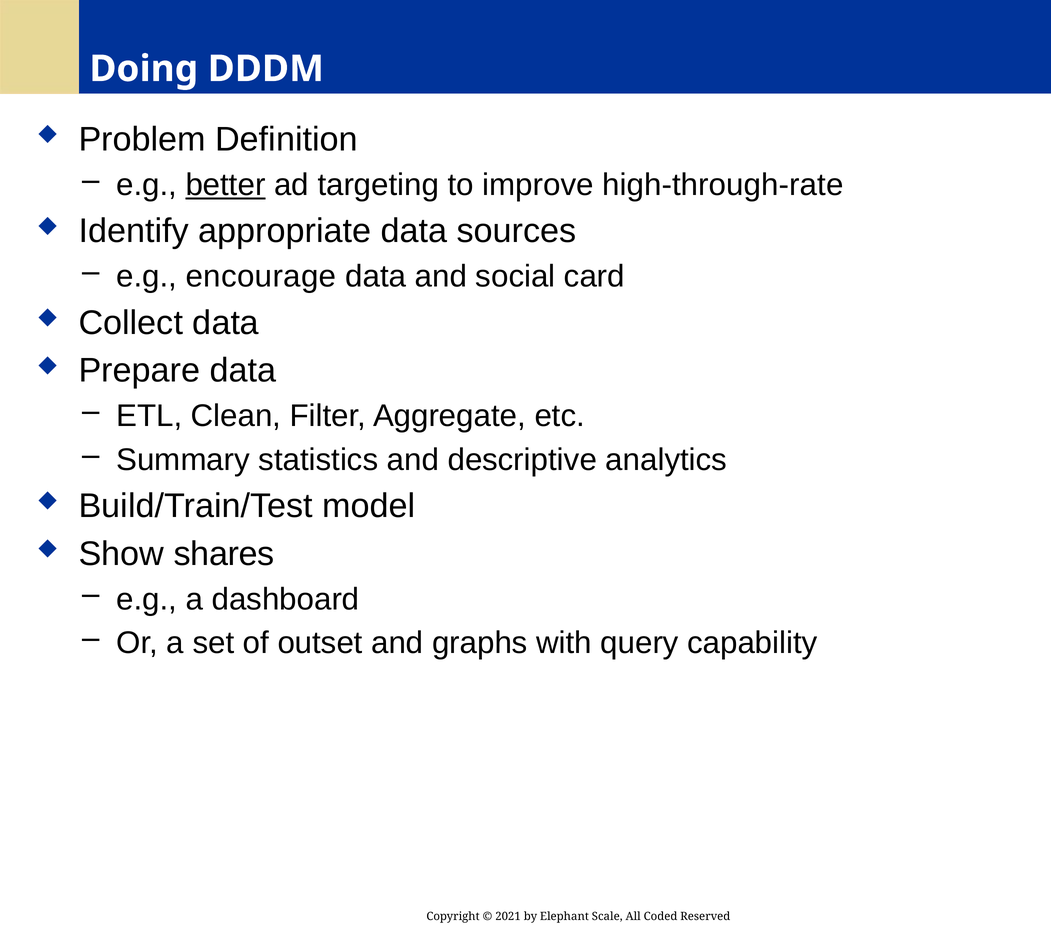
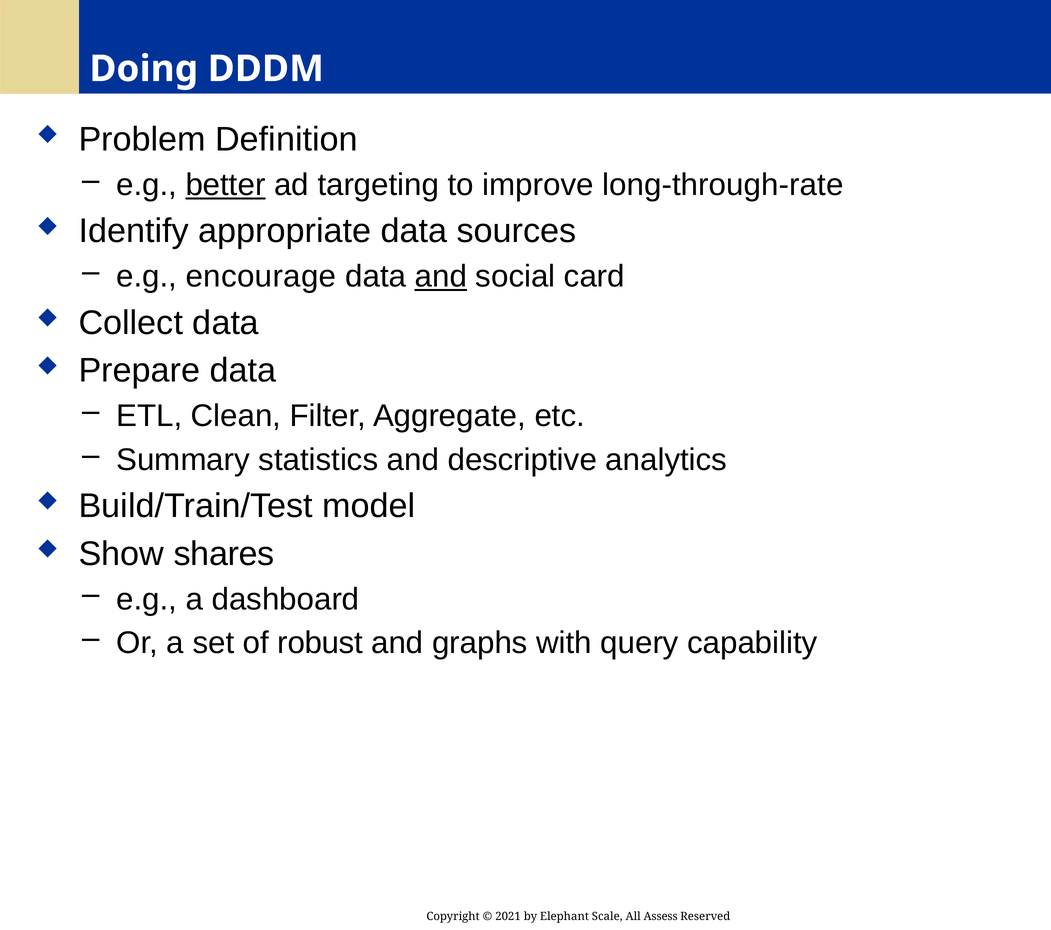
high-through-rate: high-through-rate -> long-through-rate
and at (441, 277) underline: none -> present
outset: outset -> robust
Coded: Coded -> Assess
